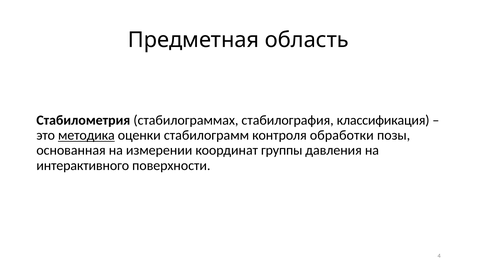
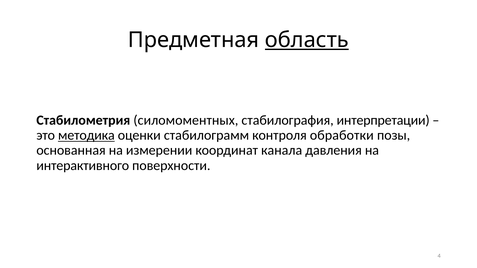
область underline: none -> present
стабилограммах: стабилограммах -> силомоментных
классификация: классификация -> интерпретации
группы: группы -> канала
